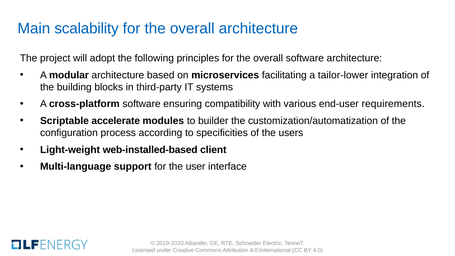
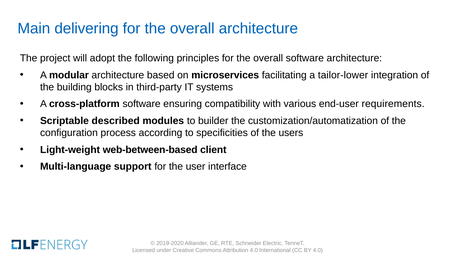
scalability: scalability -> delivering
accelerate: accelerate -> described
web-installed-based: web-installed-based -> web-between-based
